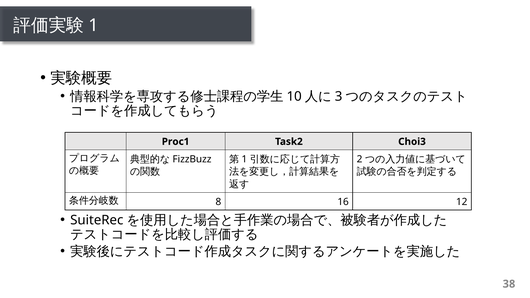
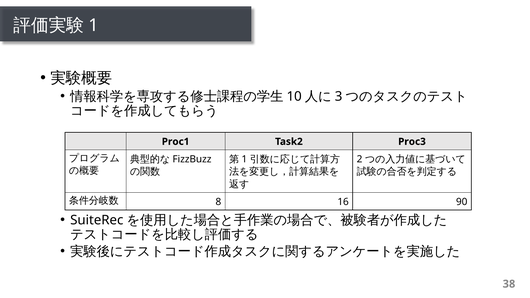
Choi3: Choi3 -> Proc3
12: 12 -> 90
